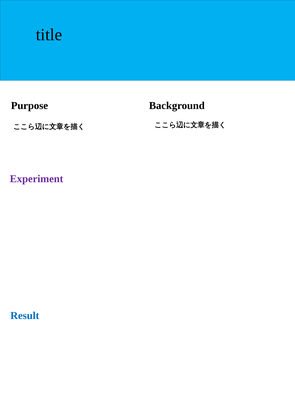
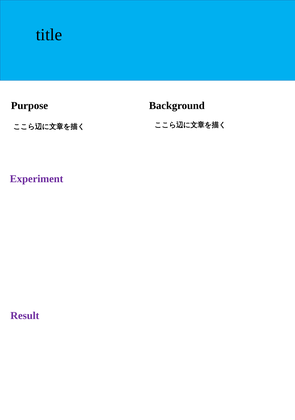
Result colour: blue -> purple
